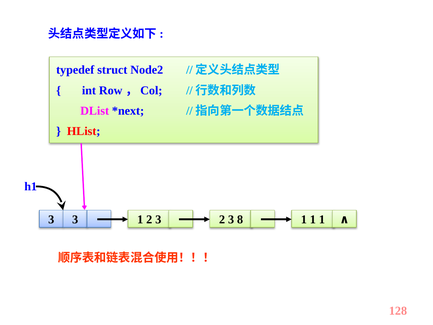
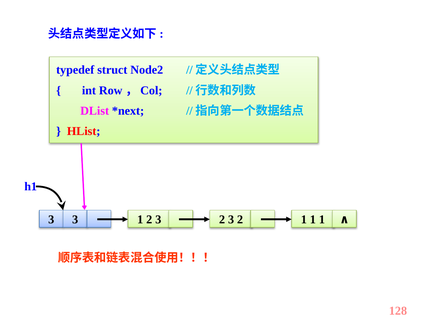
3 2 3 8: 8 -> 2
